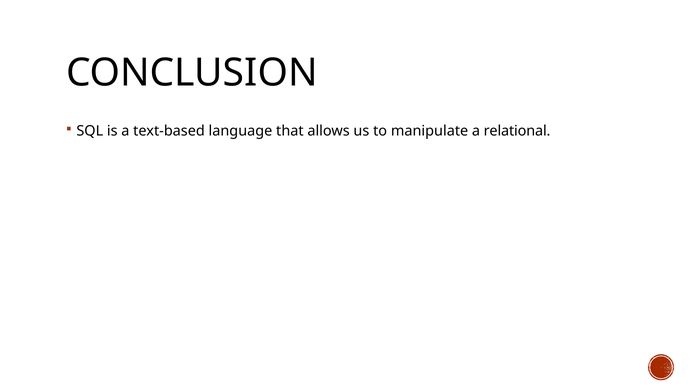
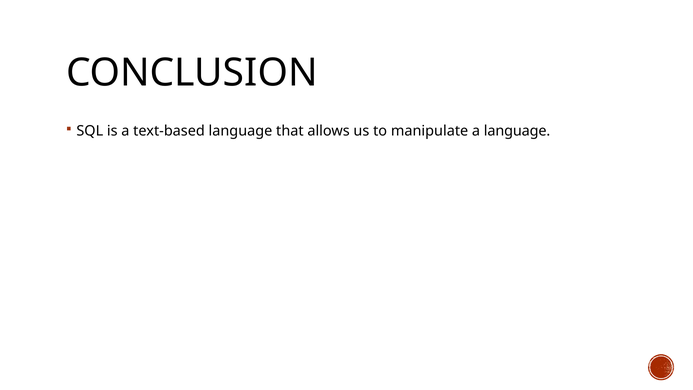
a relational: relational -> language
